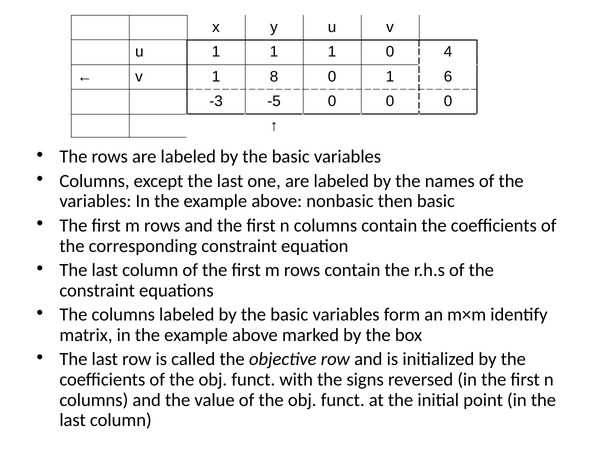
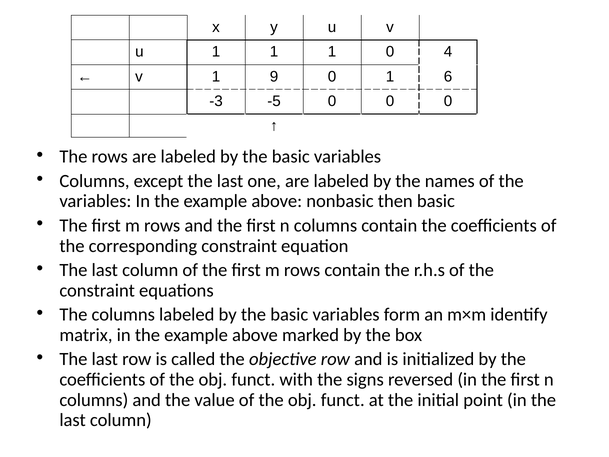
8: 8 -> 9
